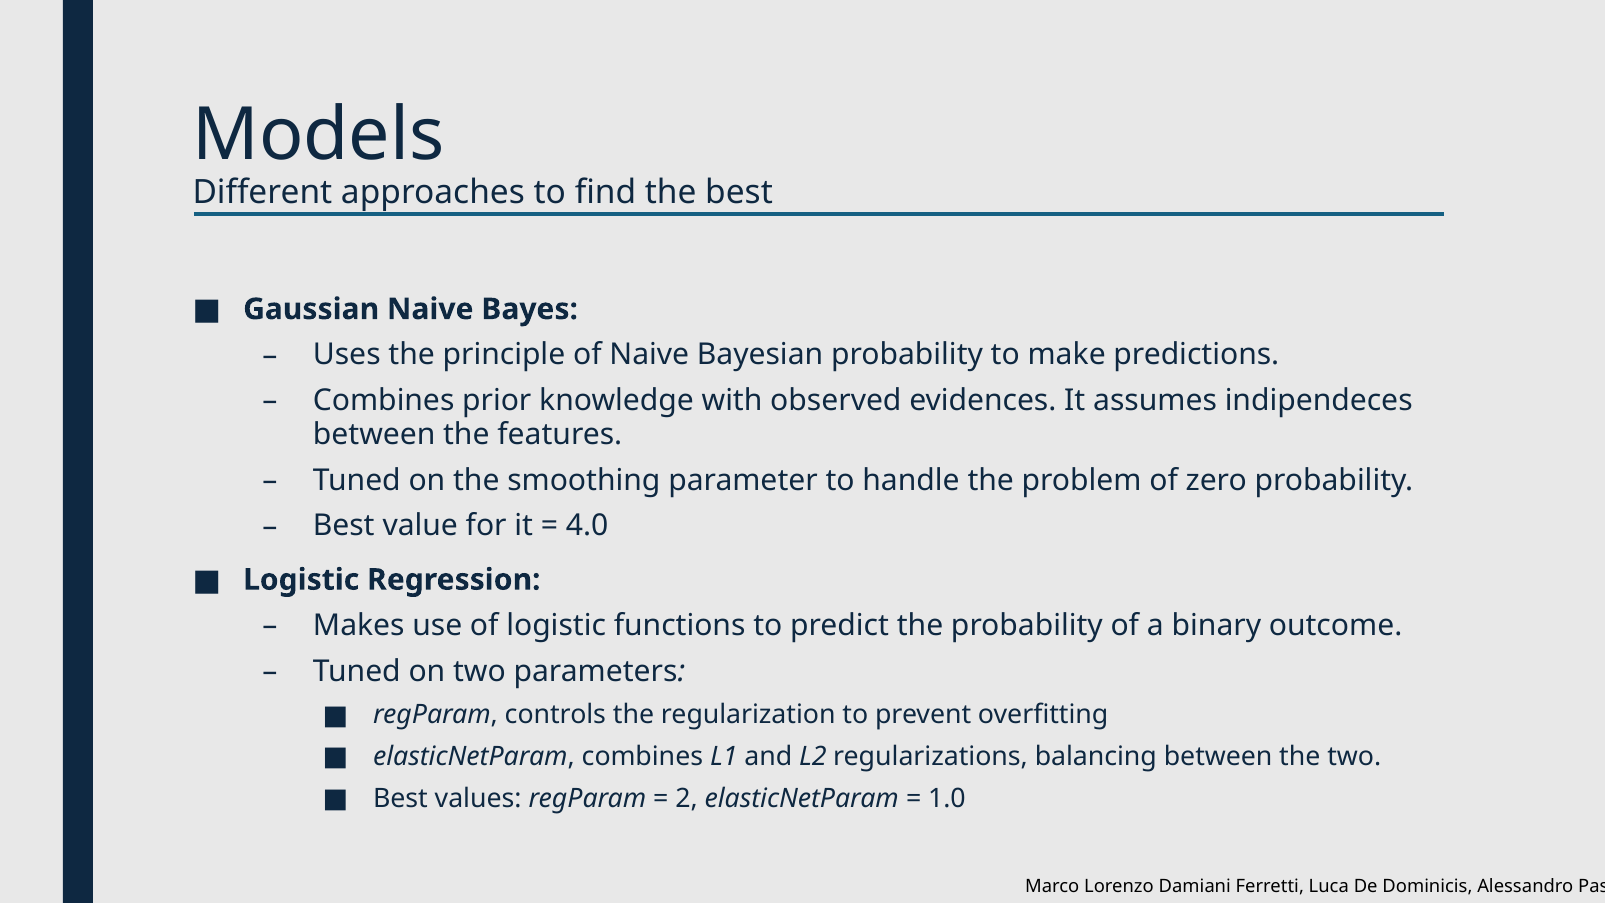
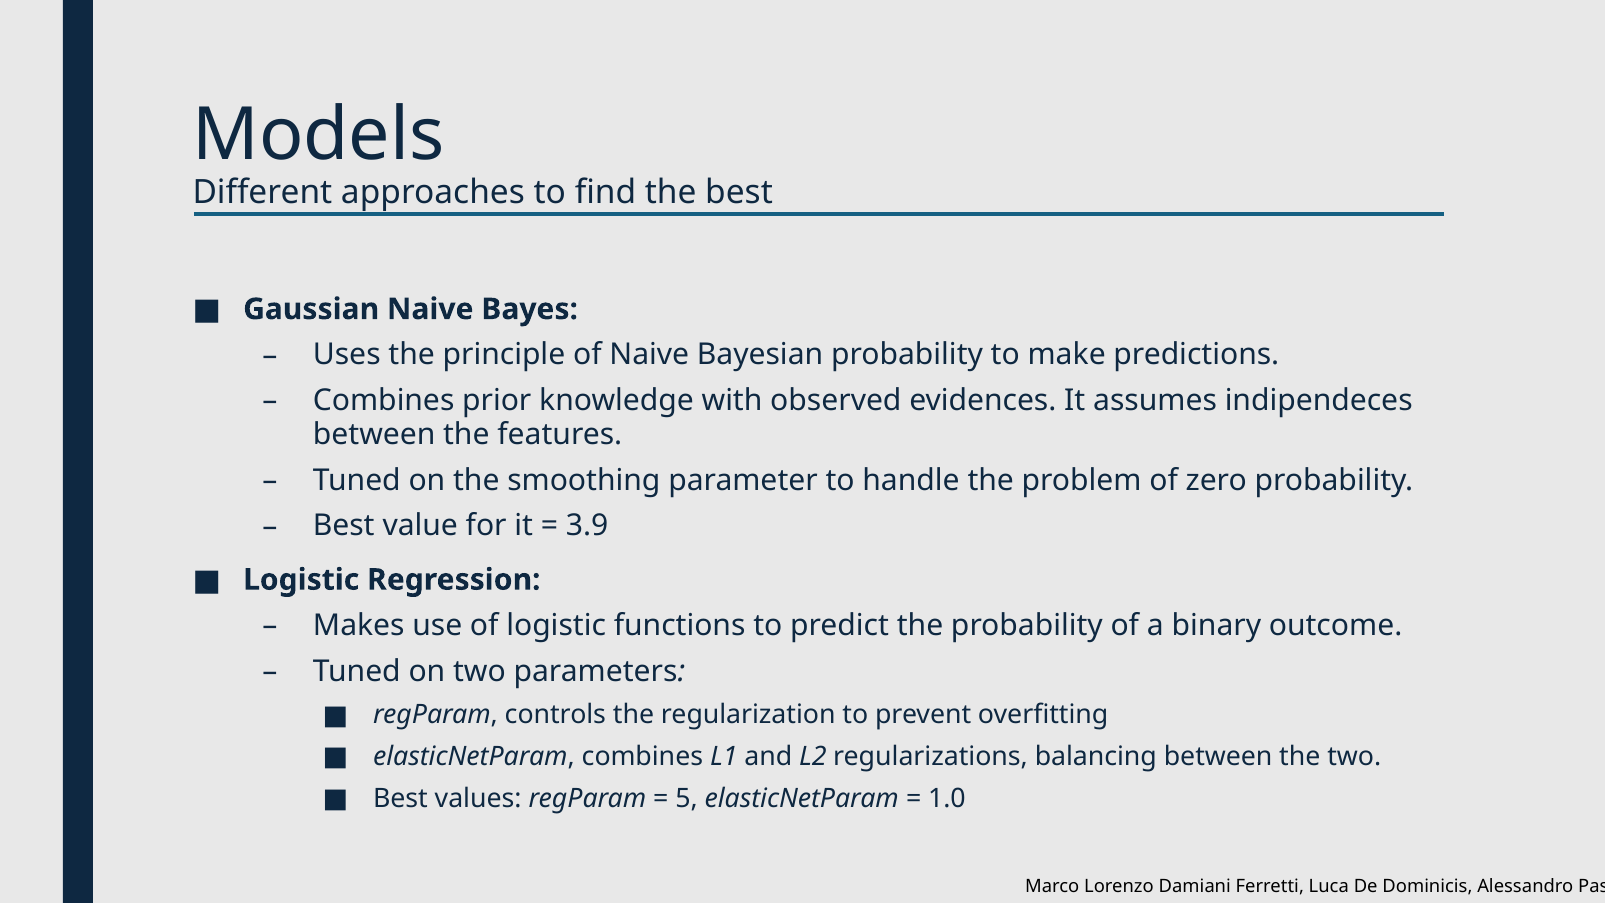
4.0: 4.0 -> 3.9
2: 2 -> 5
